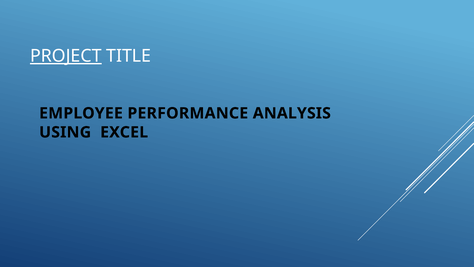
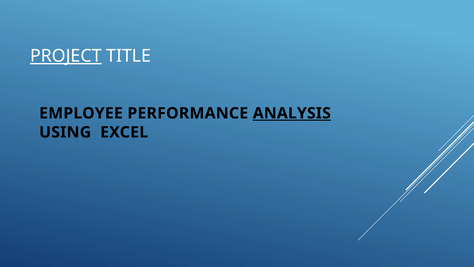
ANALYSIS underline: none -> present
